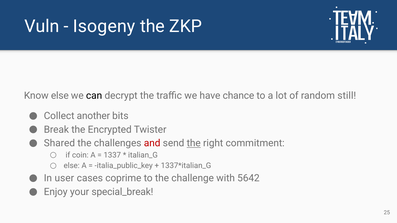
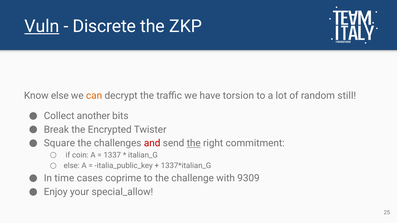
Vuln underline: none -> present
Isogeny: Isogeny -> Discrete
can colour: black -> orange
chance: chance -> torsion
Shared: Shared -> Square
user: user -> time
5642: 5642 -> 9309
special_break: special_break -> special_allow
